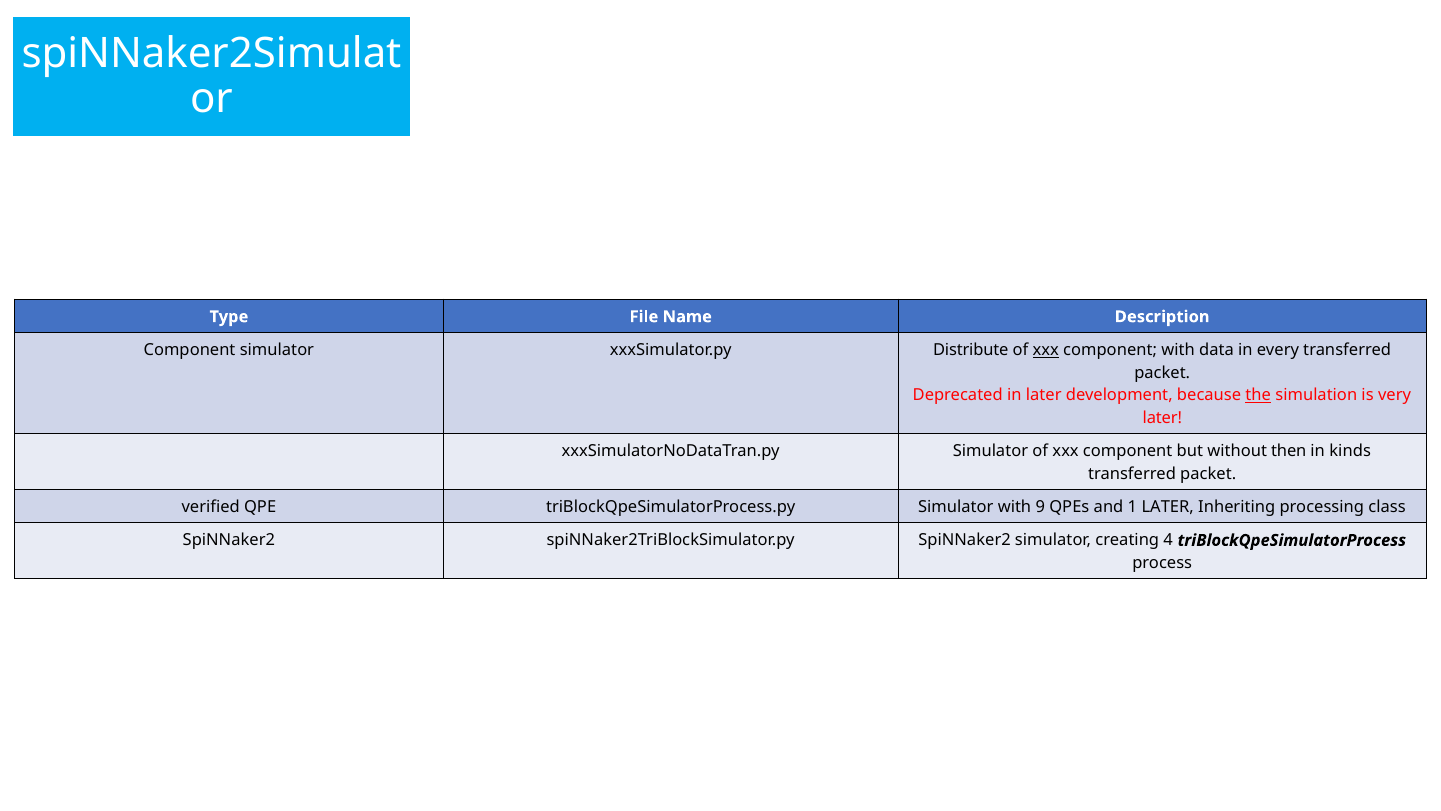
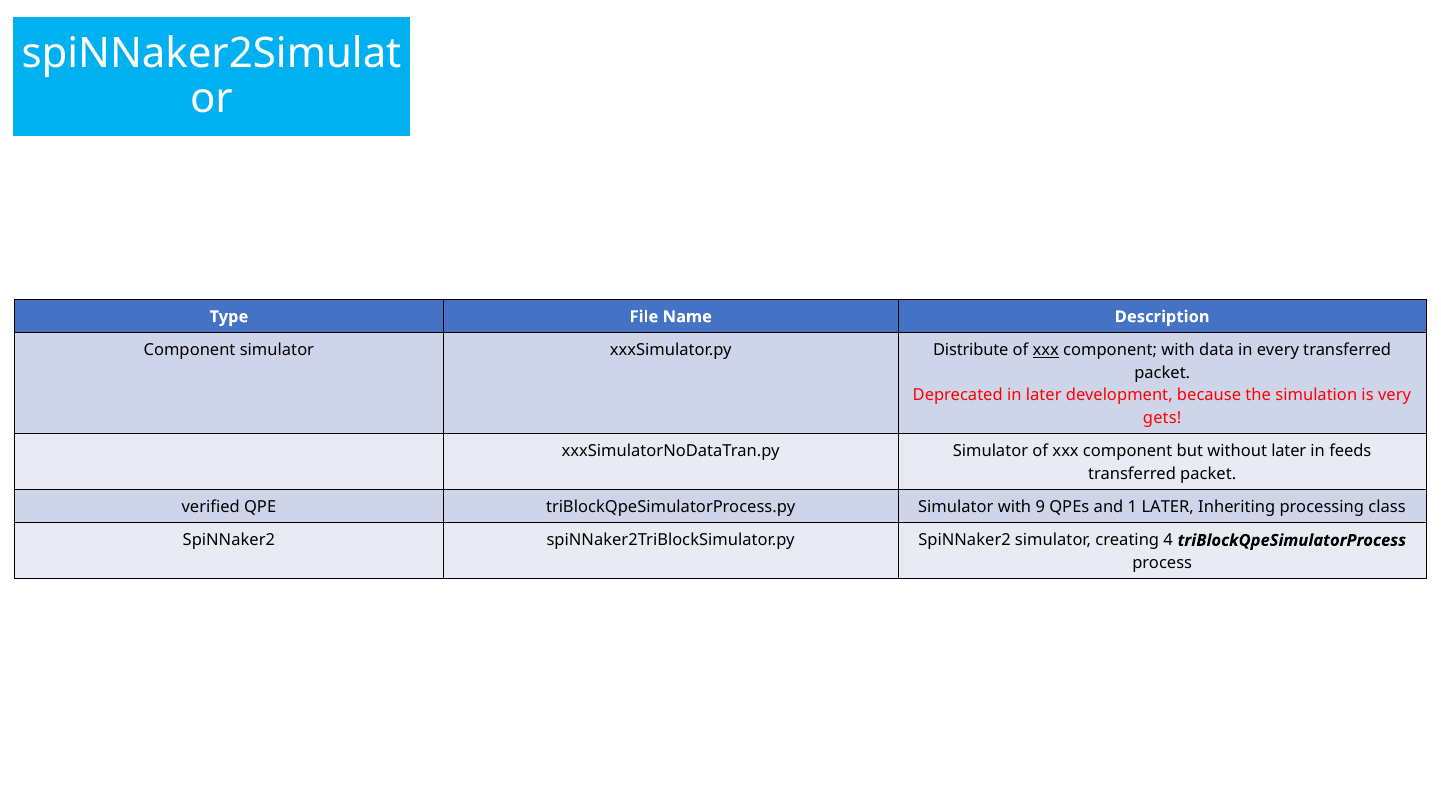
the underline: present -> none
later at (1162, 417): later -> gets
without then: then -> later
kinds: kinds -> feeds
